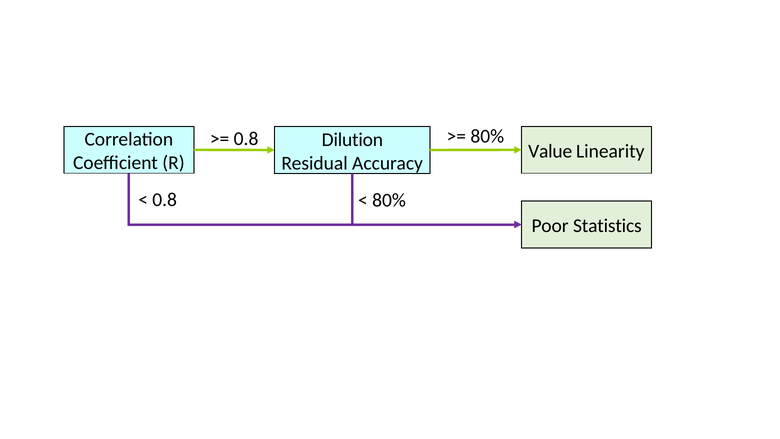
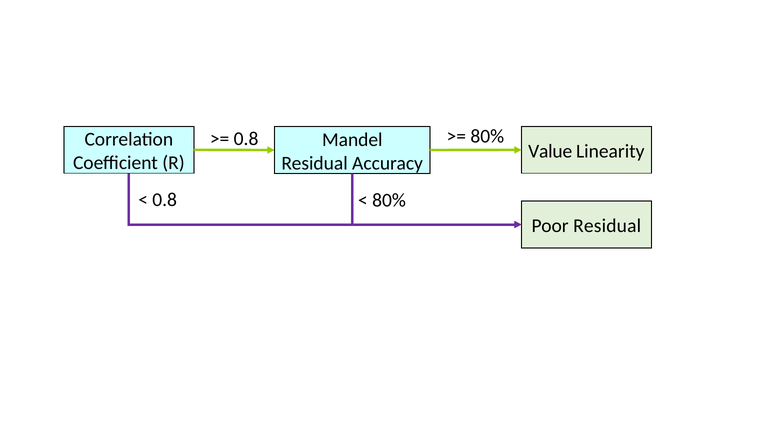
Dilution: Dilution -> Mandel
Poor Statistics: Statistics -> Residual
